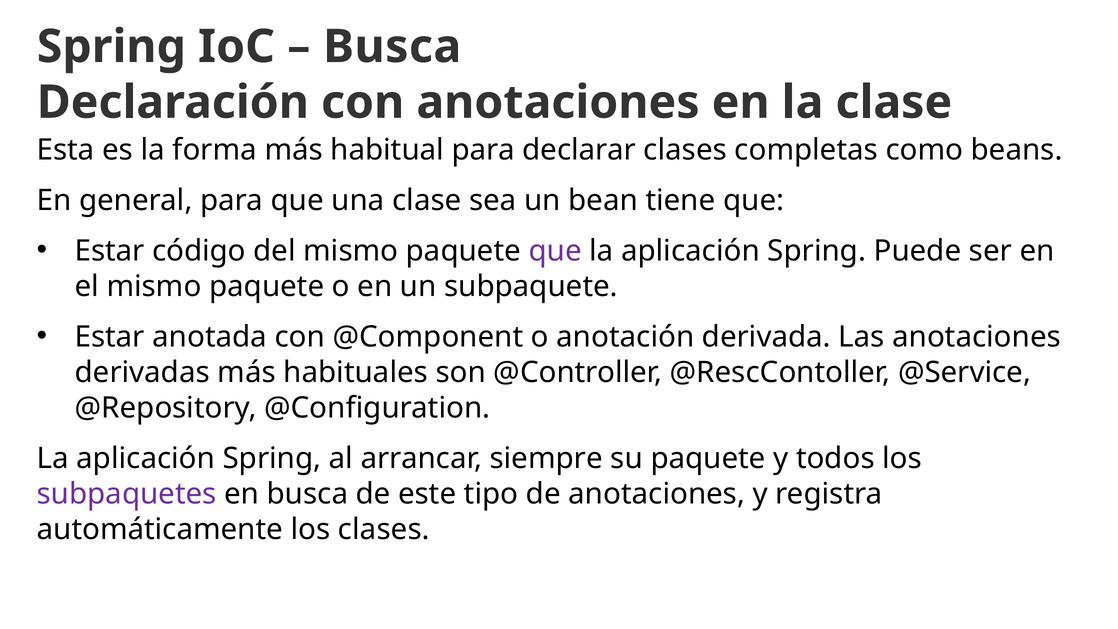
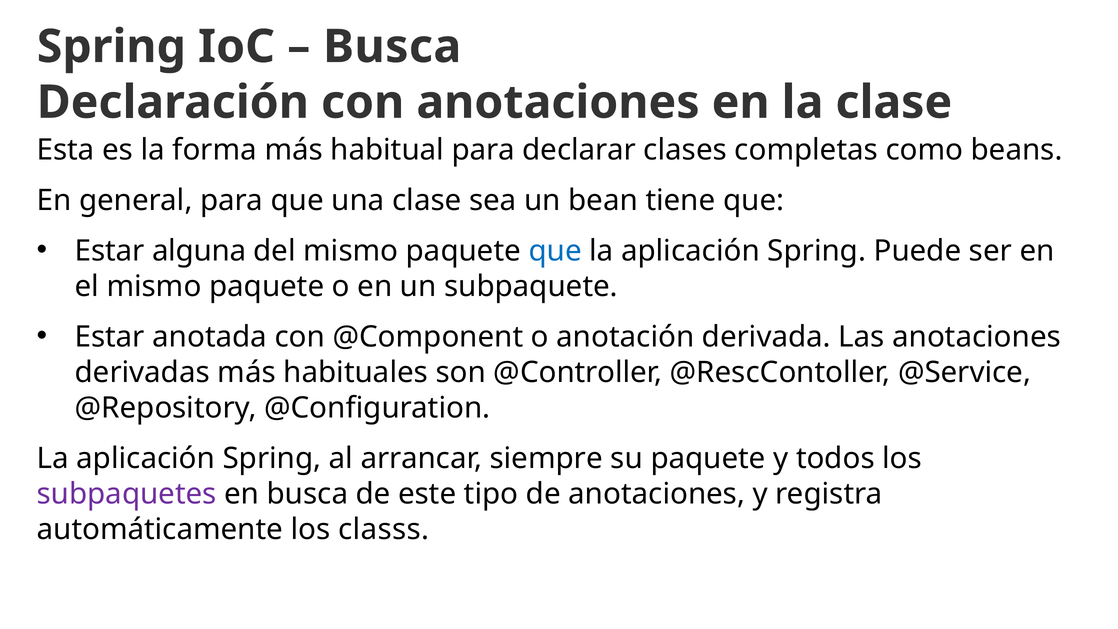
código: código -> alguna
que at (555, 251) colour: purple -> blue
los clases: clases -> classs
